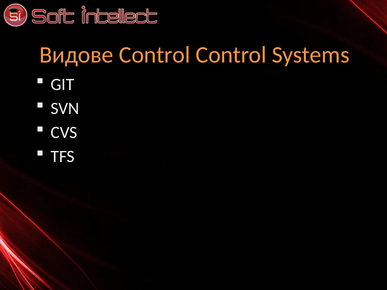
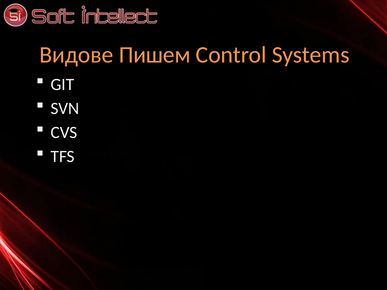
Видове Control: Control -> Пишем
